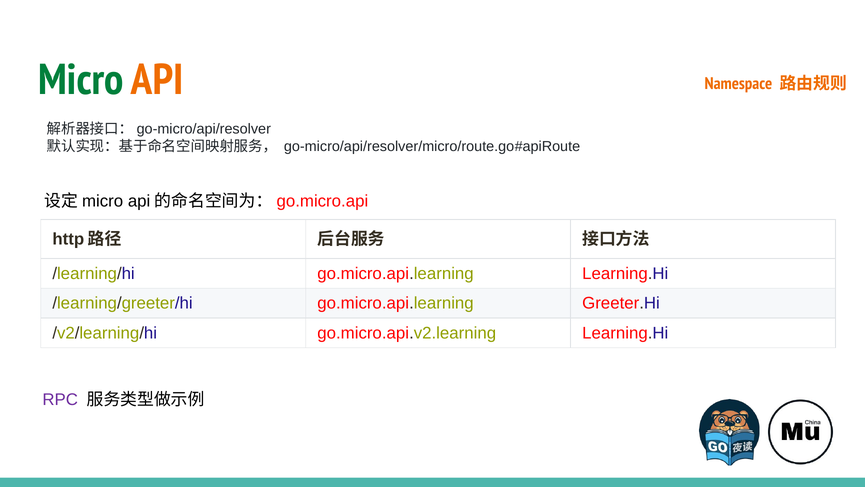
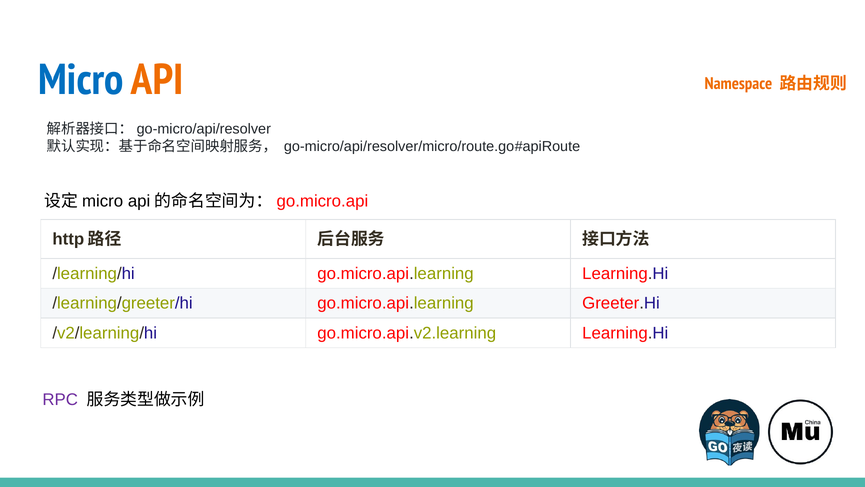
Micro colour: green -> blue
